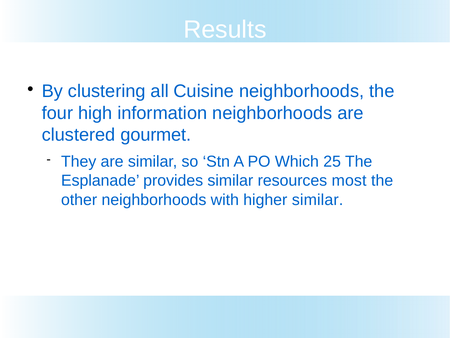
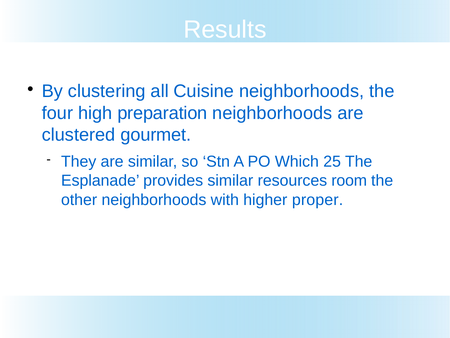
information: information -> preparation
most: most -> room
higher similar: similar -> proper
